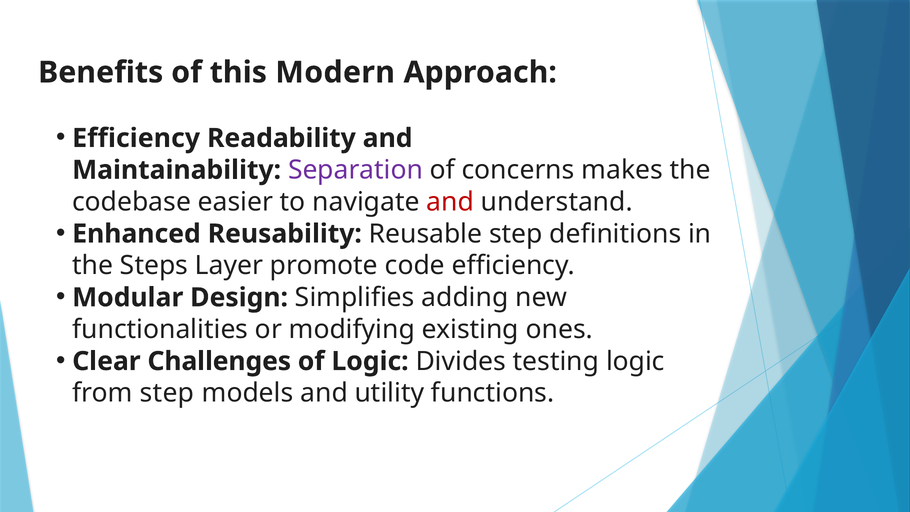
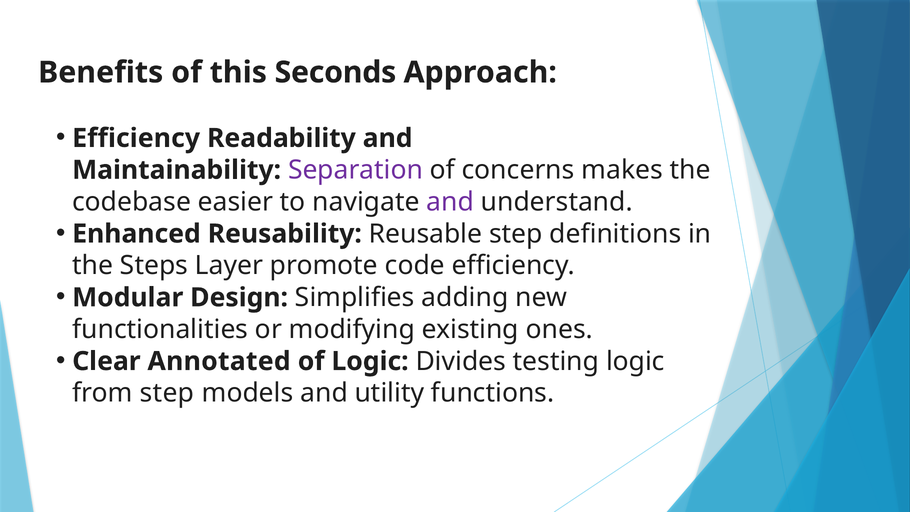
Modern: Modern -> Seconds
and at (450, 202) colour: red -> purple
Challenges: Challenges -> Annotated
